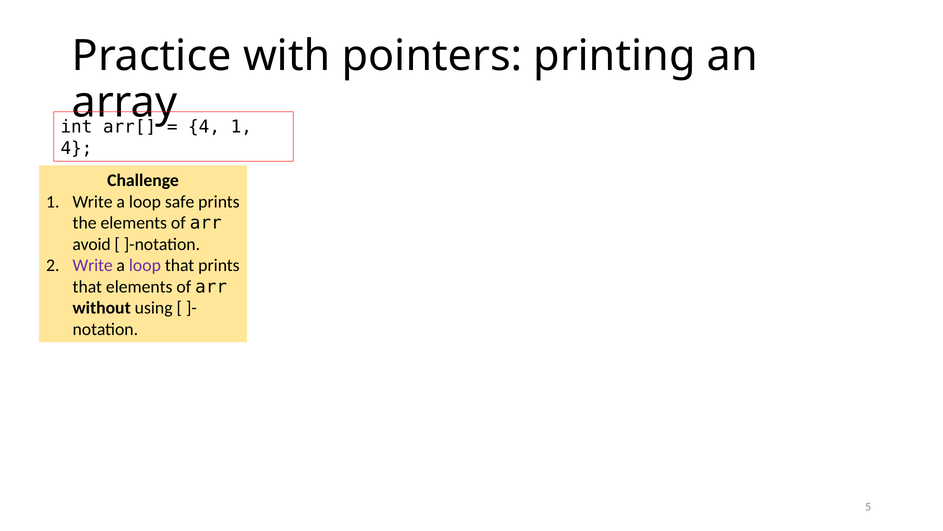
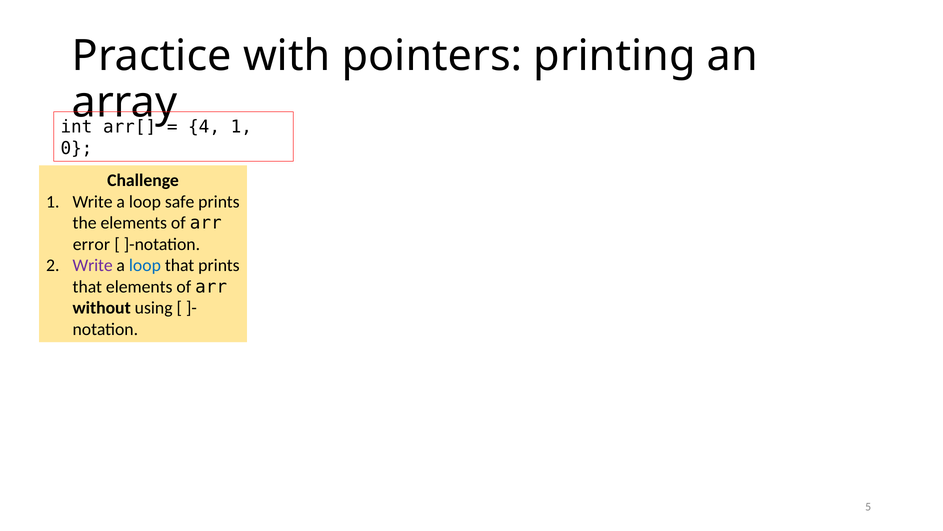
4 at (76, 148): 4 -> 0
avoid: avoid -> error
loop at (145, 265) colour: purple -> blue
